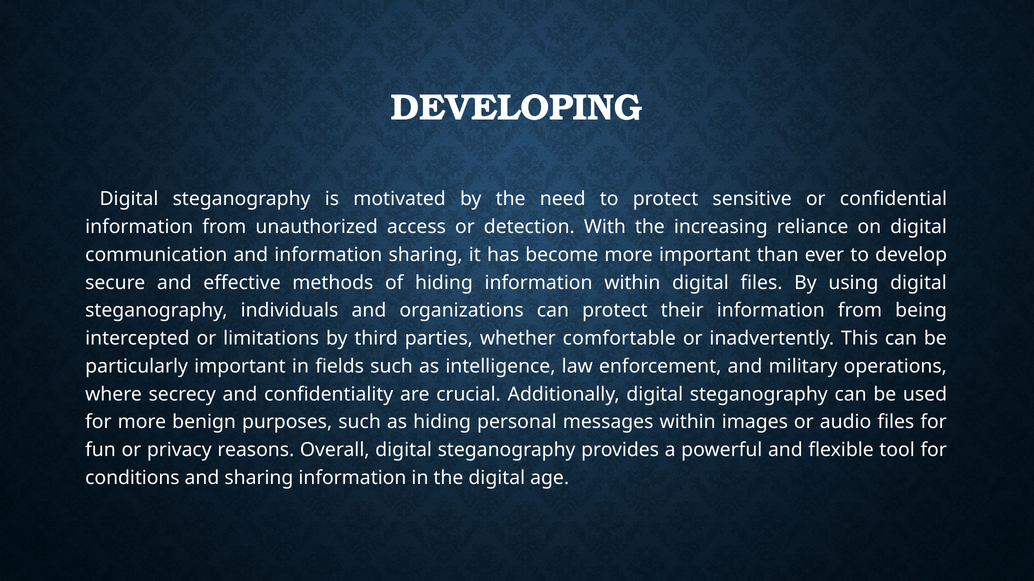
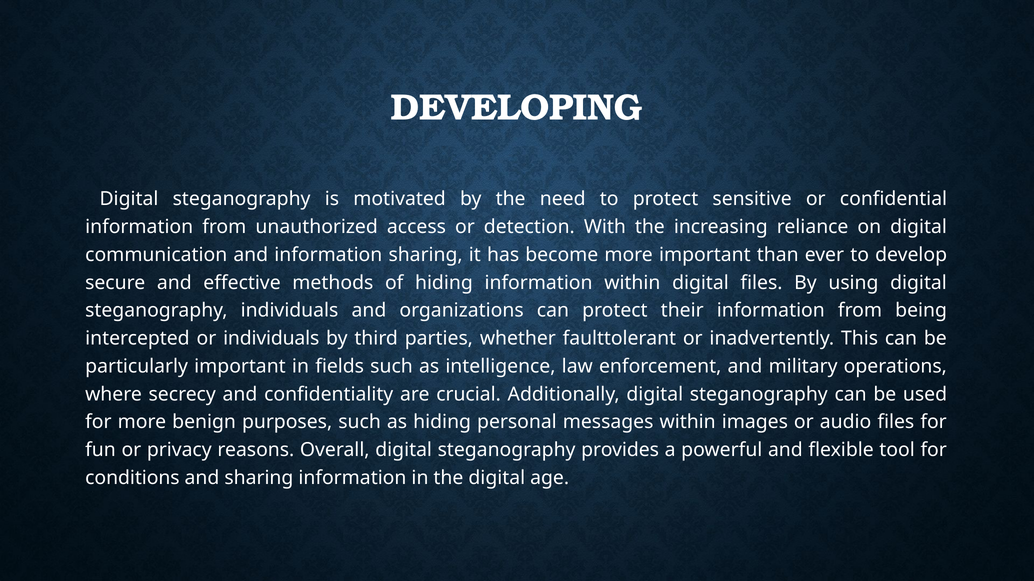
or limitations: limitations -> individuals
comfortable: comfortable -> faulttolerant
